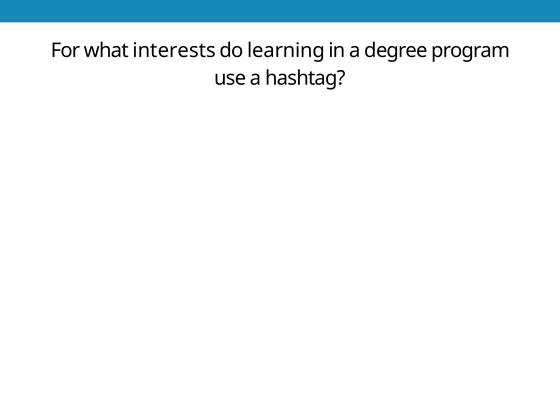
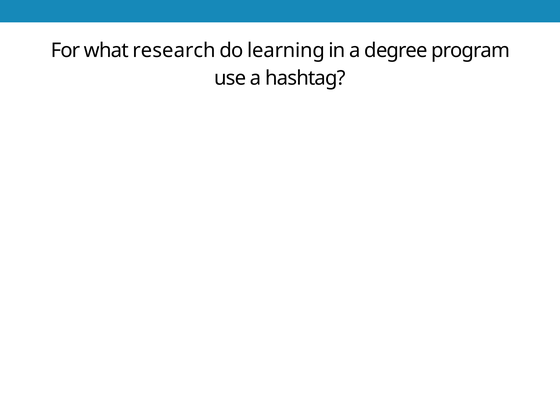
interests: interests -> research
